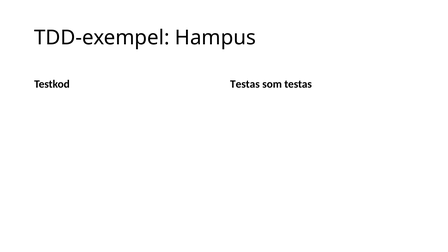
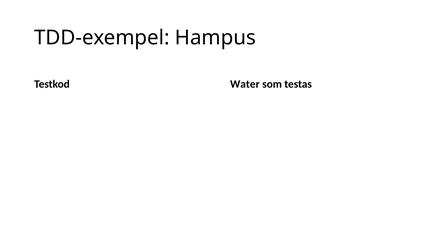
Testkod Testas: Testas -> Water
